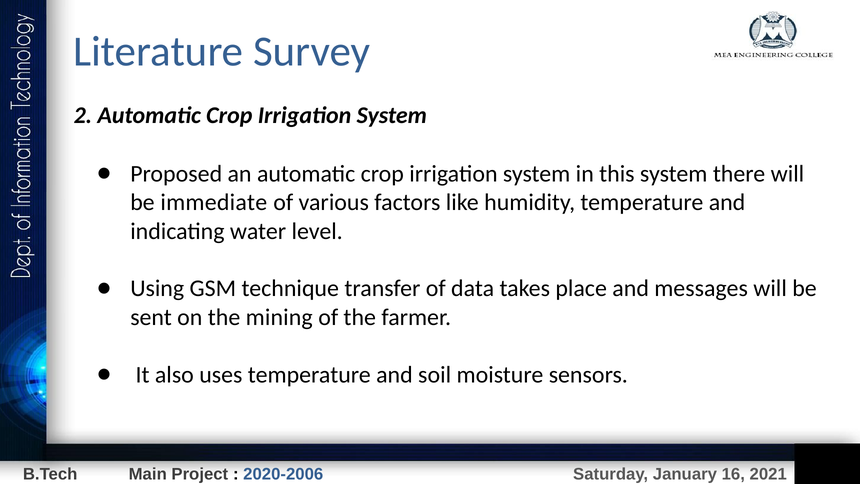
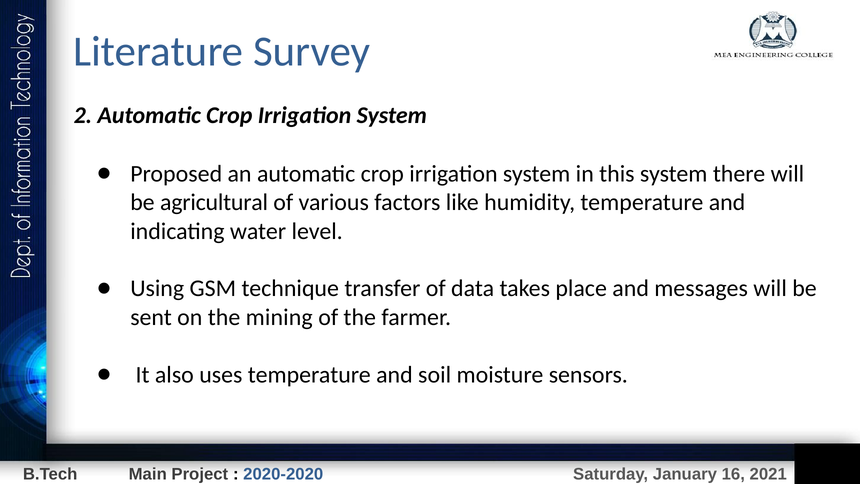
immediate: immediate -> agricultural
2020-2006: 2020-2006 -> 2020-2020
